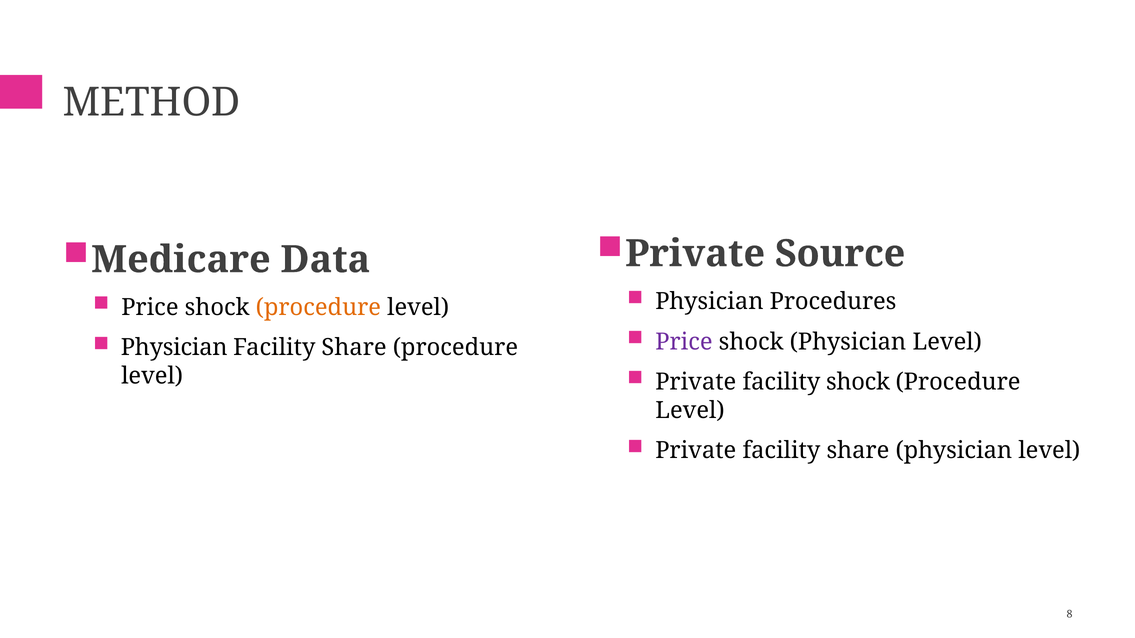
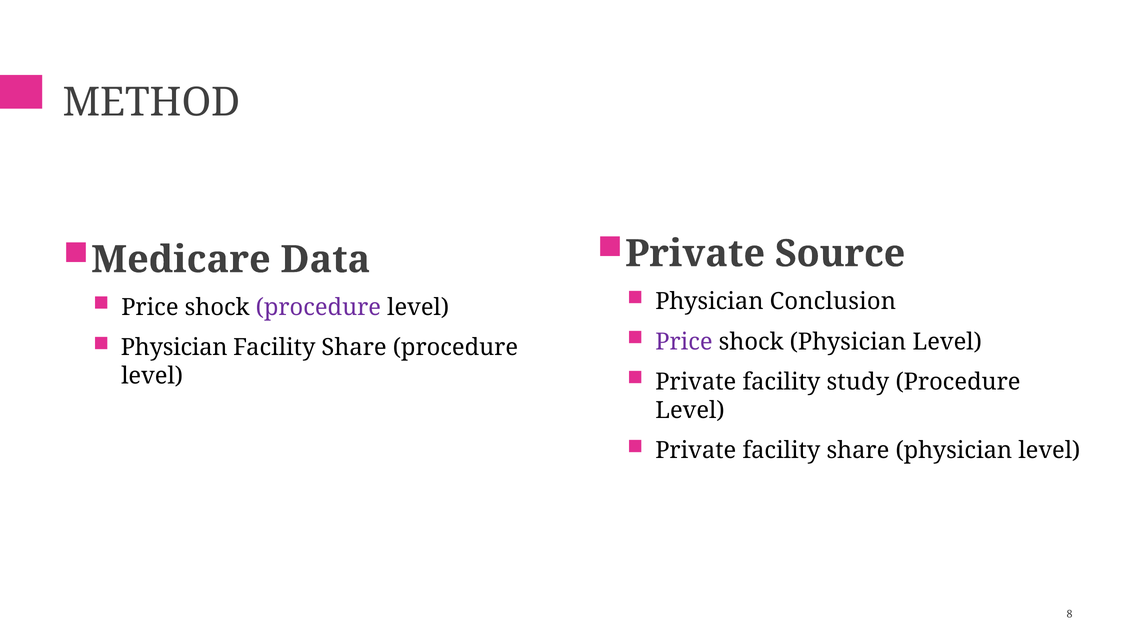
Procedures: Procedures -> Conclusion
procedure at (318, 308) colour: orange -> purple
facility shock: shock -> study
